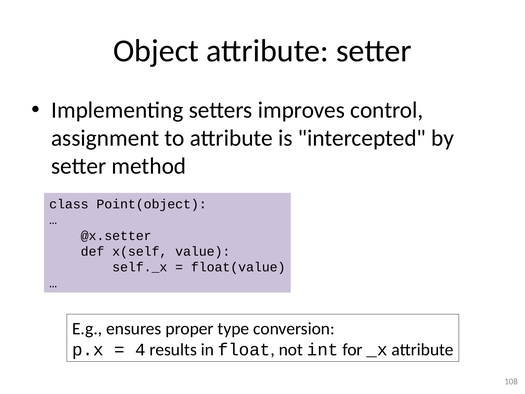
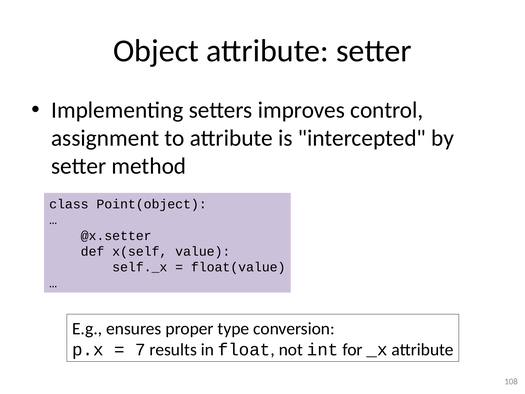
4: 4 -> 7
